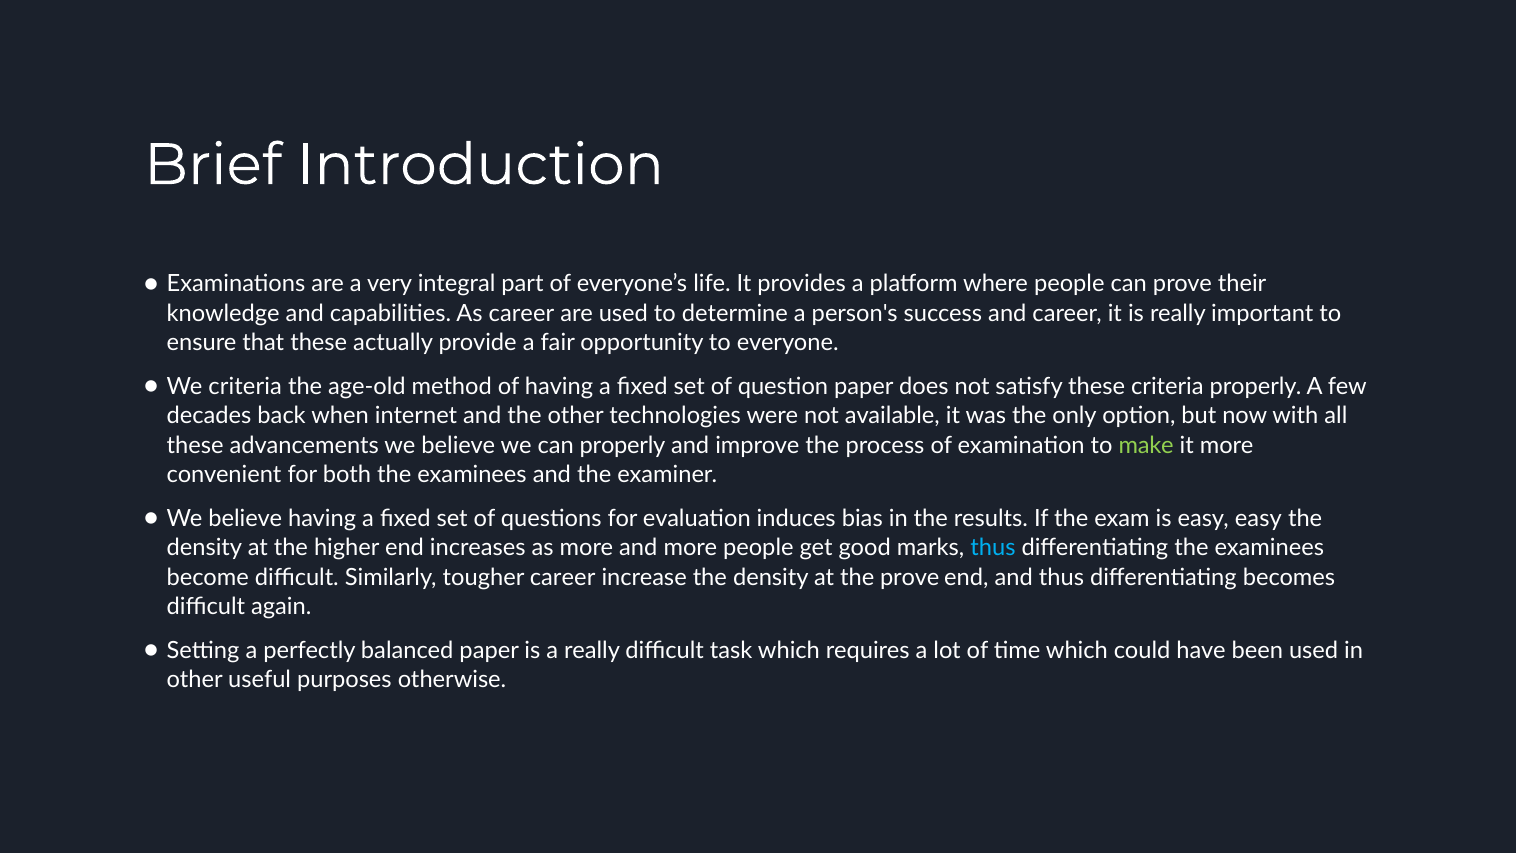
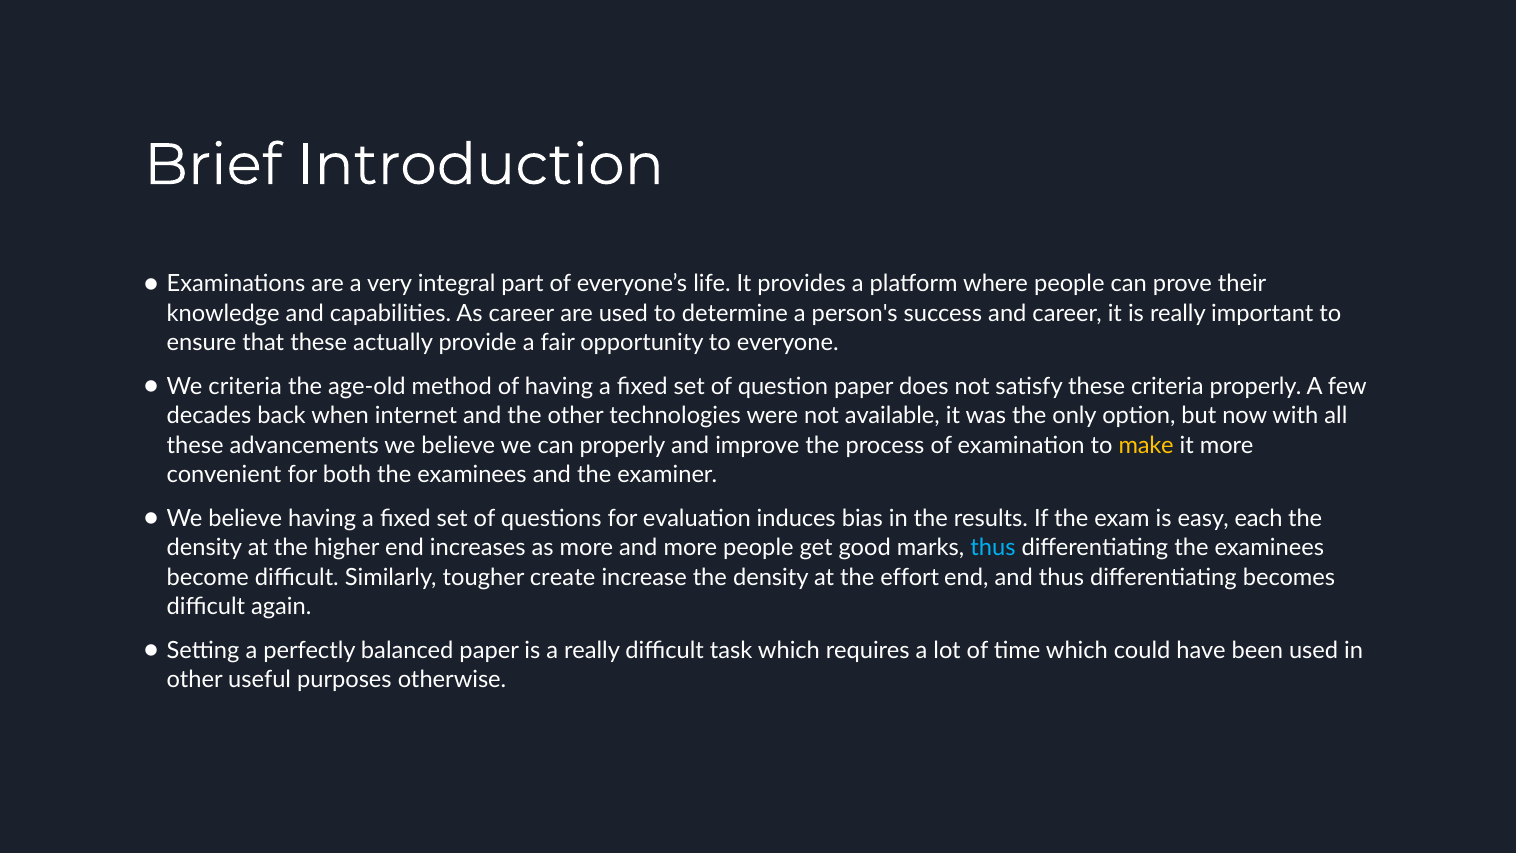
make colour: light green -> yellow
easy easy: easy -> each
tougher career: career -> create
the prove: prove -> effort
